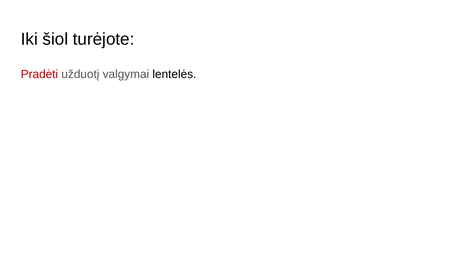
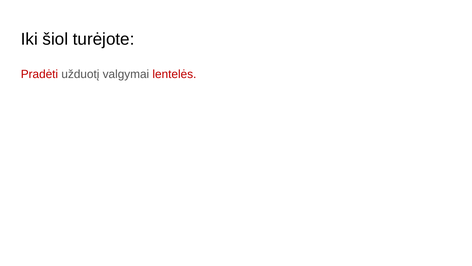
lentelės colour: black -> red
